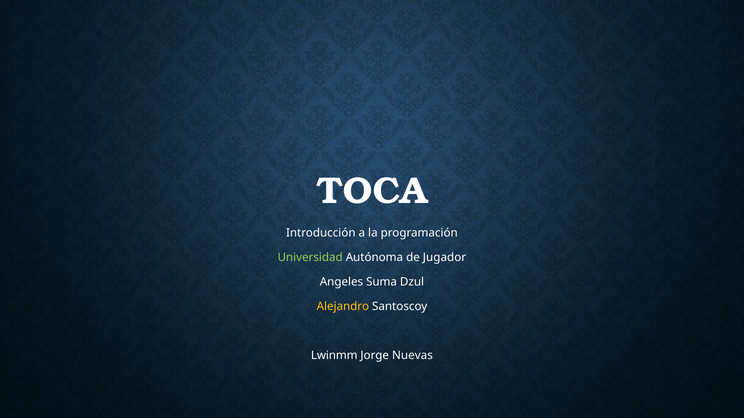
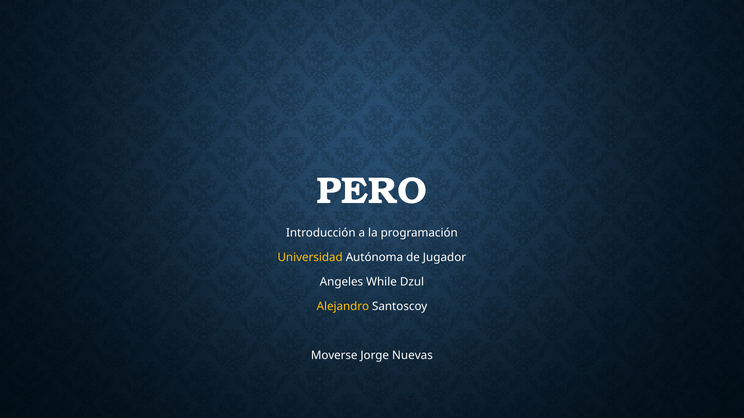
TOCA: TOCA -> PERO
Universidad colour: light green -> yellow
Suma: Suma -> While
Lwinmm: Lwinmm -> Moverse
